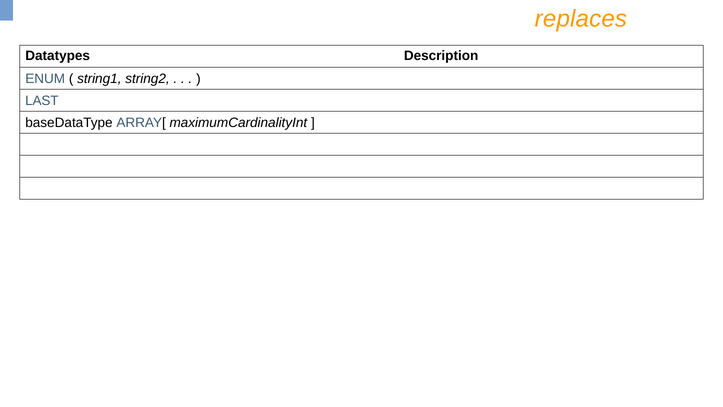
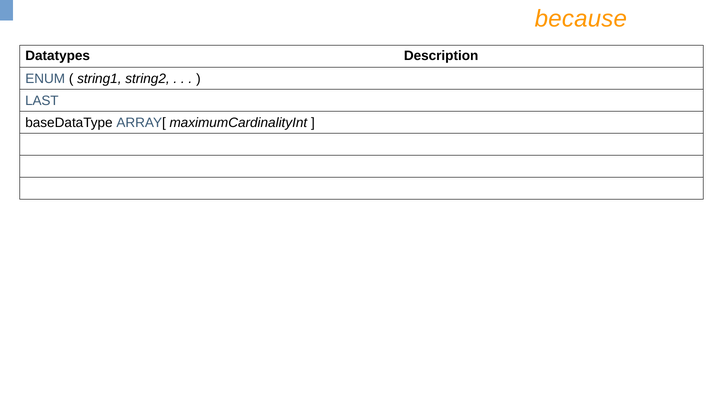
replaces: replaces -> because
